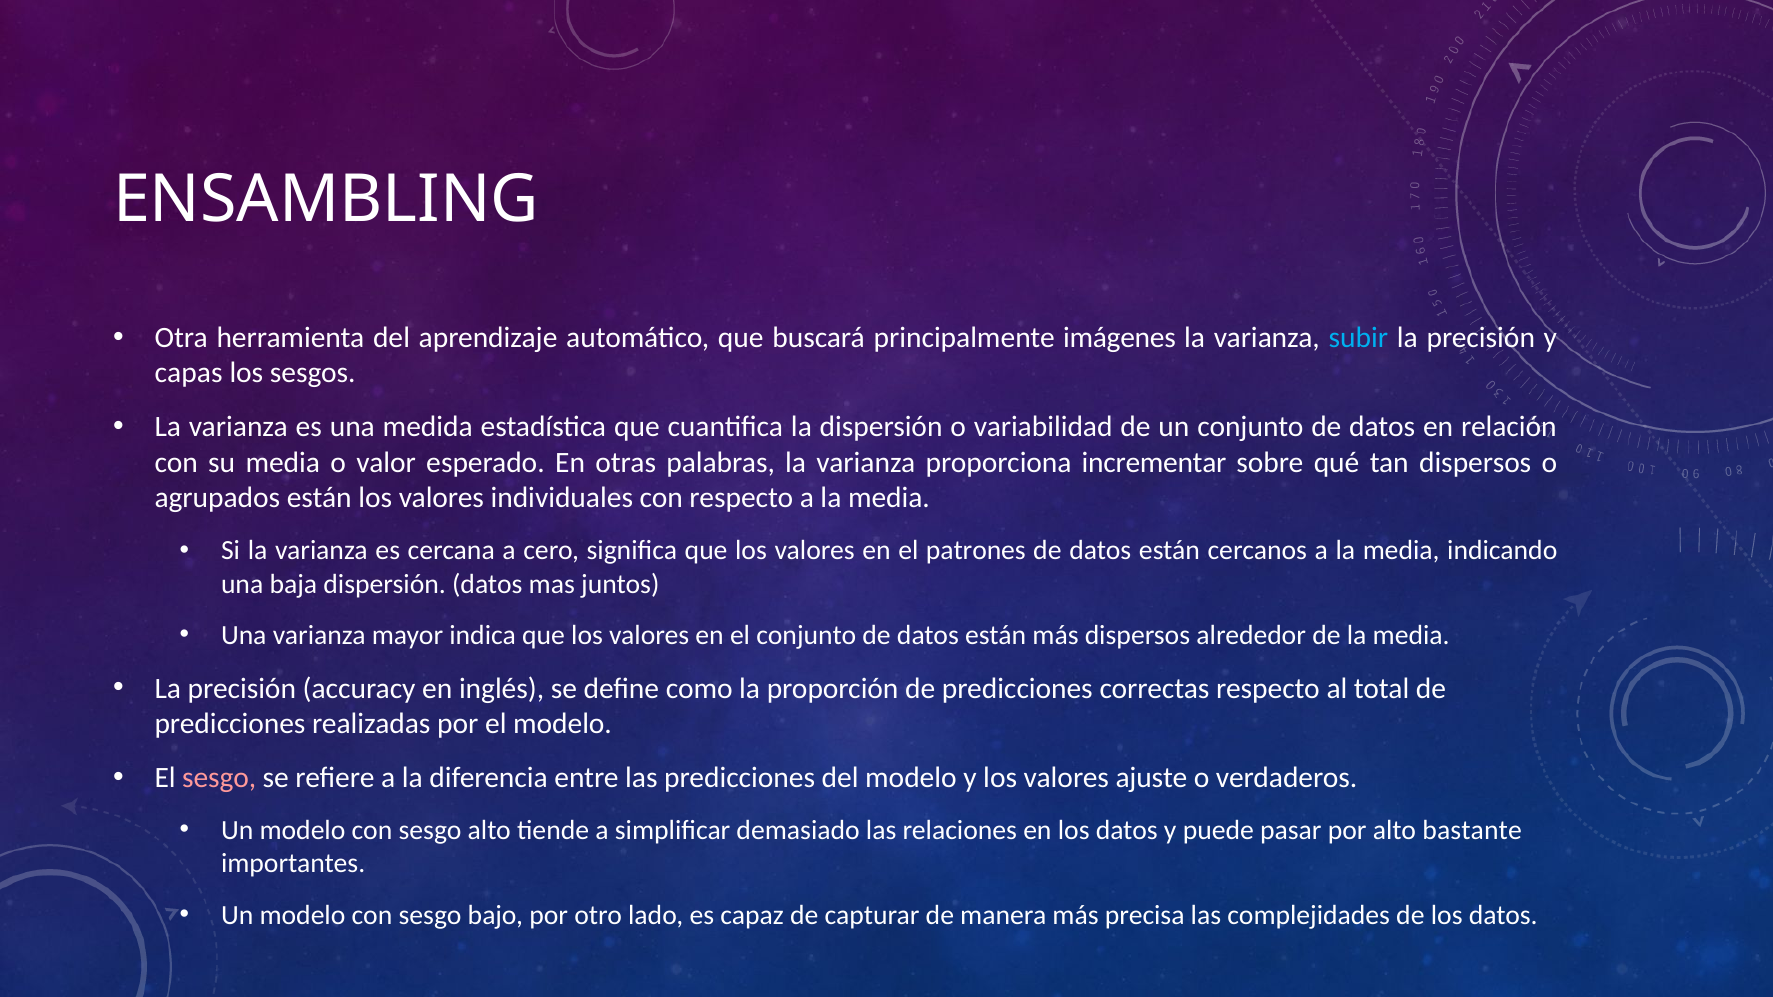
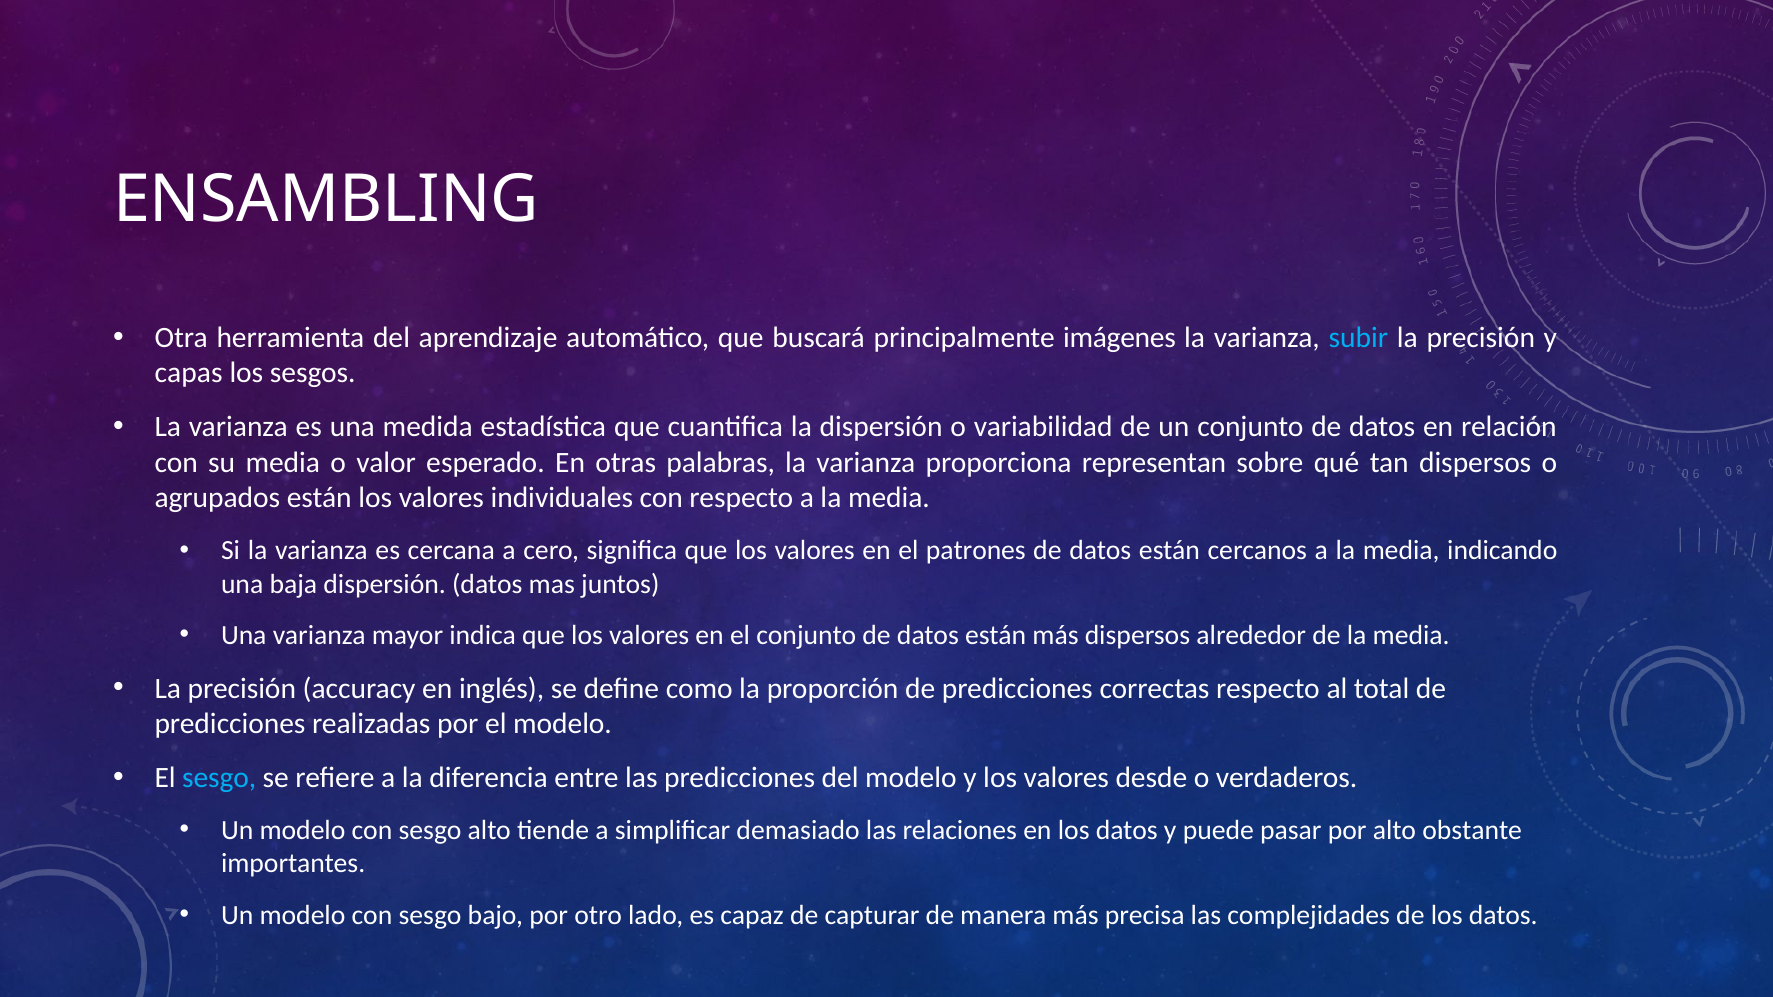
incrementar: incrementar -> representan
sesgo at (219, 778) colour: pink -> light blue
ajuste: ajuste -> desde
bastante: bastante -> obstante
